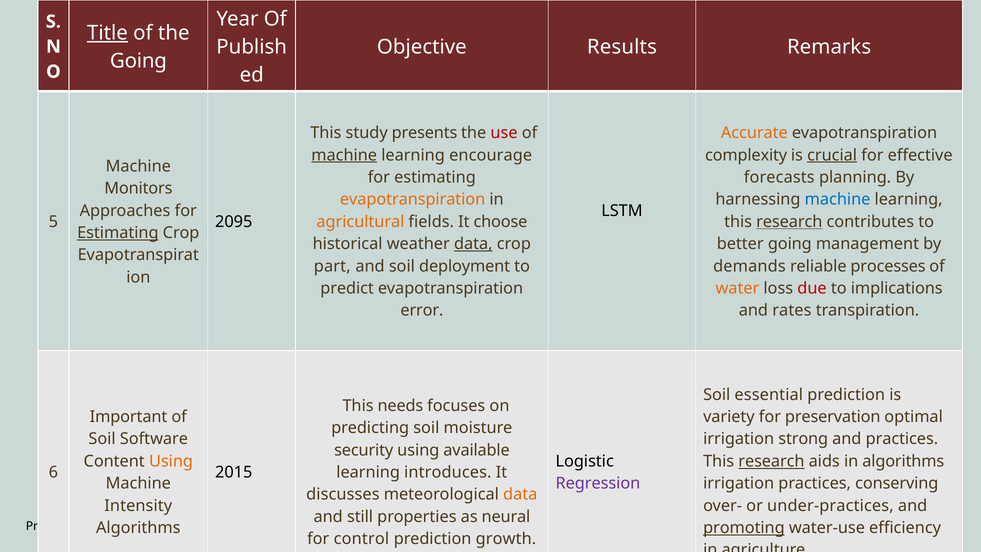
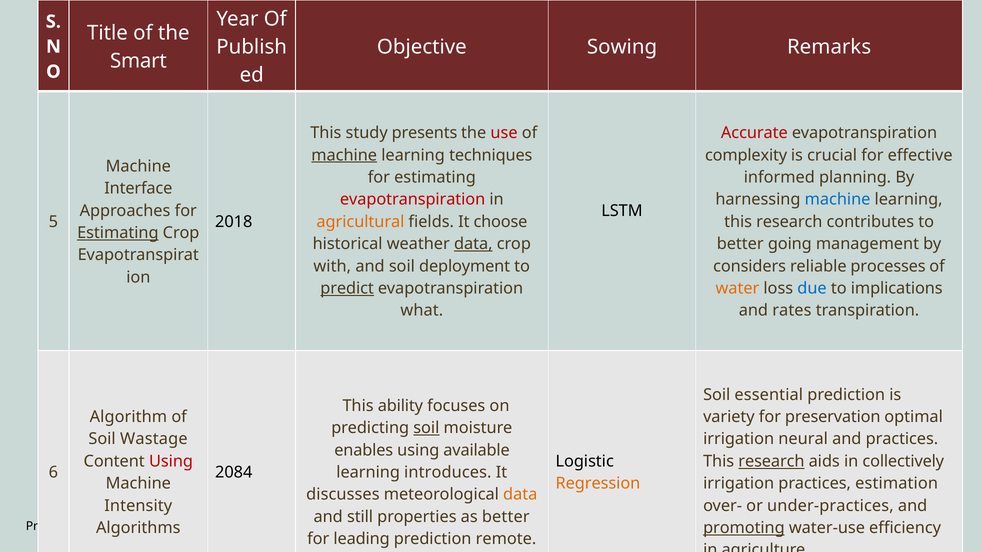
Title at (107, 33) underline: present -> none
Results: Results -> Sowing
Going at (138, 61): Going -> Smart
Accurate colour: orange -> red
encourage: encourage -> techniques
crucial underline: present -> none
forecasts: forecasts -> informed
Monitors: Monitors -> Interface
evapotranspiration at (413, 199) colour: orange -> red
2095: 2095 -> 2018
research at (789, 222) underline: present -> none
part: part -> with
demands: demands -> considers
predict underline: none -> present
due colour: red -> blue
error: error -> what
needs: needs -> ability
Important: Important -> Algorithm
soil at (426, 428) underline: none -> present
Software: Software -> Wastage
strong: strong -> neural
security: security -> enables
Using at (171, 461) colour: orange -> red
in algorithms: algorithms -> collectively
2015: 2015 -> 2084
Regression colour: purple -> orange
conserving: conserving -> estimation
as neural: neural -> better
control: control -> leading
growth: growth -> remote
